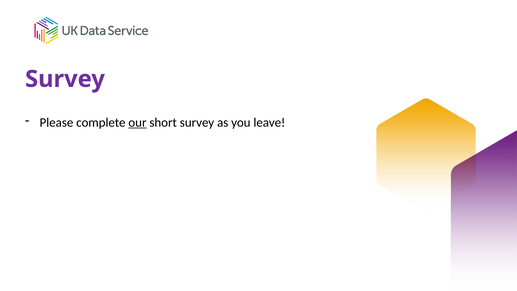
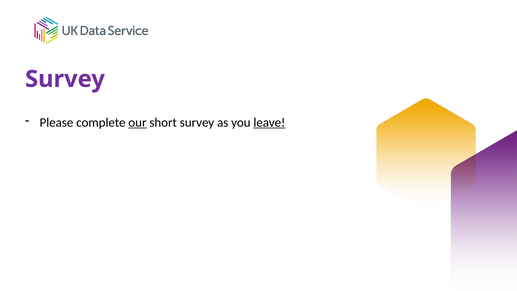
leave underline: none -> present
